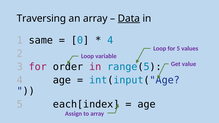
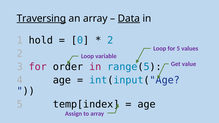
Traversing underline: none -> present
same: same -> hold
4 at (110, 40): 4 -> 2
each[index: each[index -> temp[index
